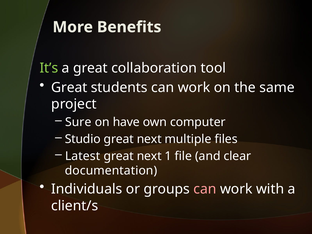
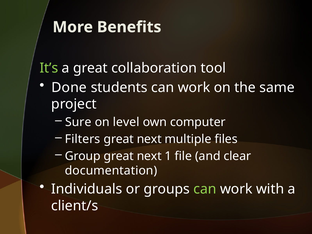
Great at (69, 87): Great -> Done
have: have -> level
Studio: Studio -> Filters
Latest: Latest -> Group
can at (205, 189) colour: pink -> light green
